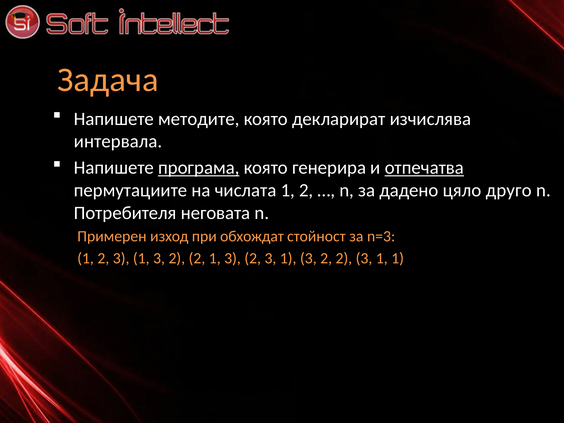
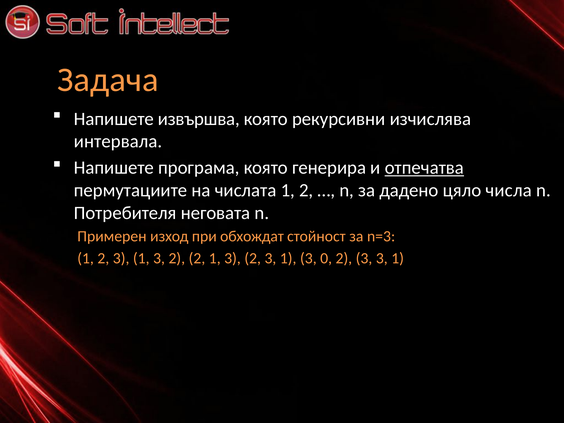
методите: методите -> извършва
декларират: декларират -> рекурсивни
програма underline: present -> none
друго: друго -> числа
2 at (326, 258): 2 -> 0
1 at (382, 258): 1 -> 3
